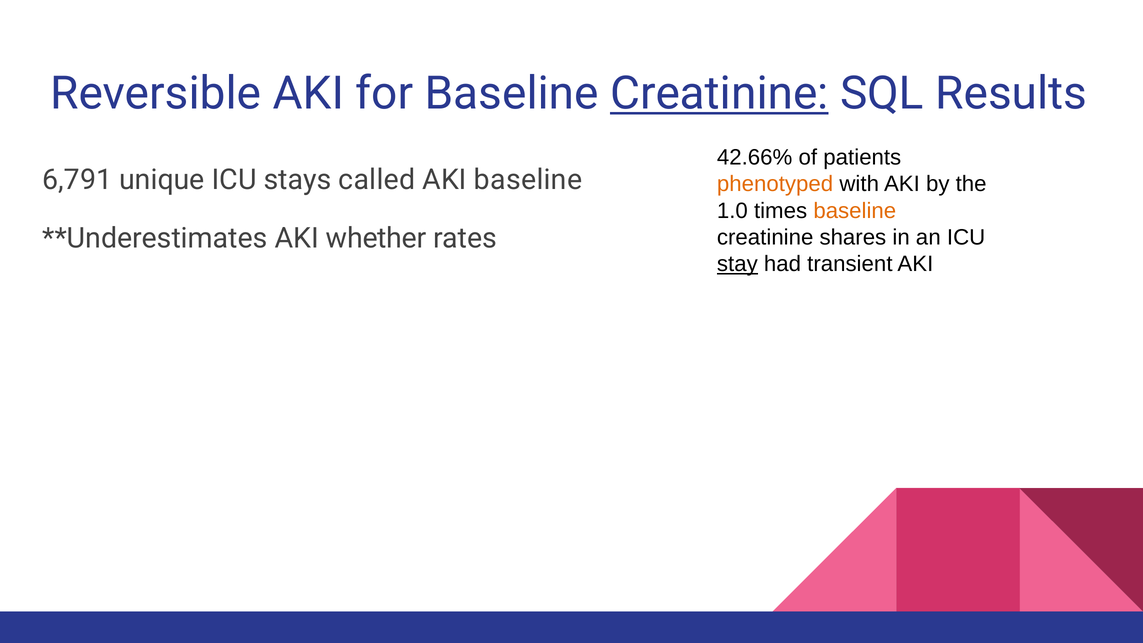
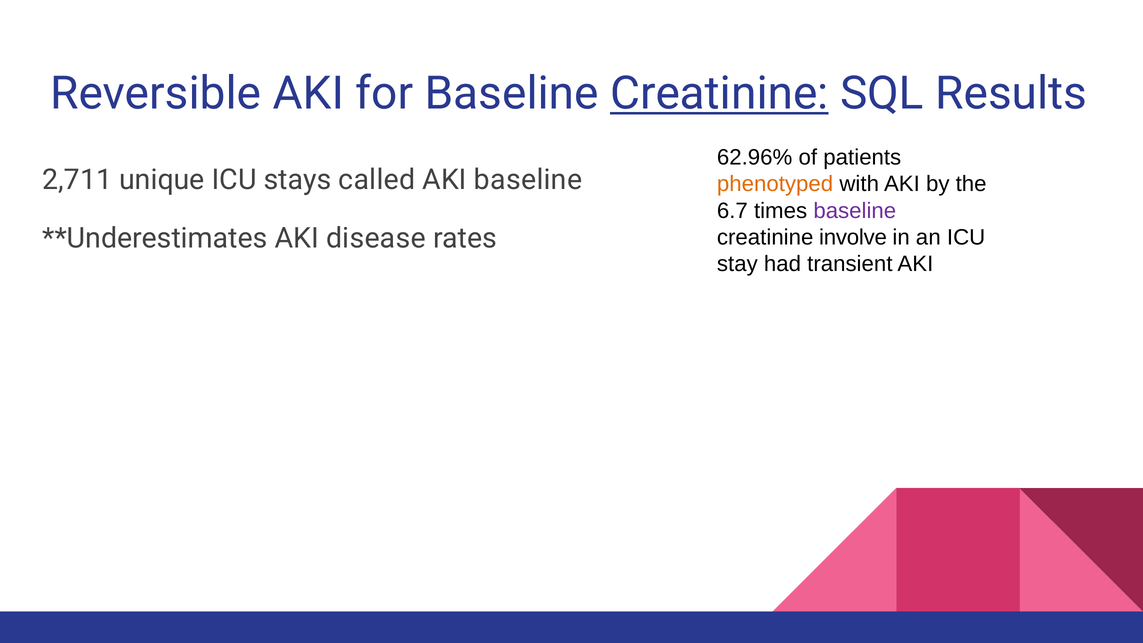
42.66%: 42.66% -> 62.96%
6,791: 6,791 -> 2,711
1.0: 1.0 -> 6.7
baseline at (855, 211) colour: orange -> purple
whether: whether -> disease
shares: shares -> involve
stay underline: present -> none
